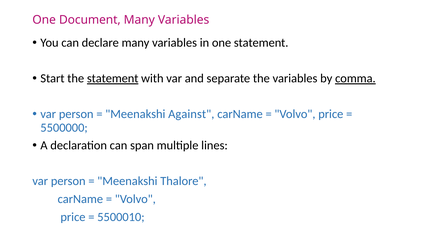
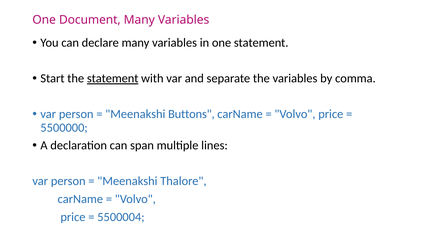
comma underline: present -> none
Against: Against -> Buttons
5500010: 5500010 -> 5500004
